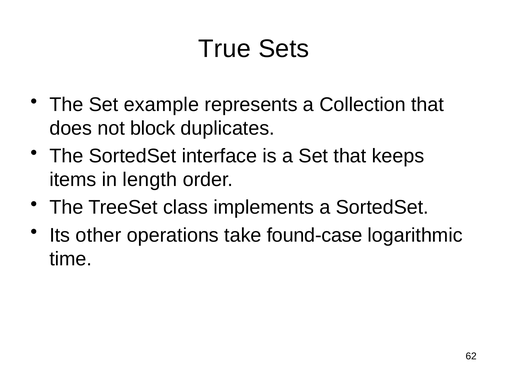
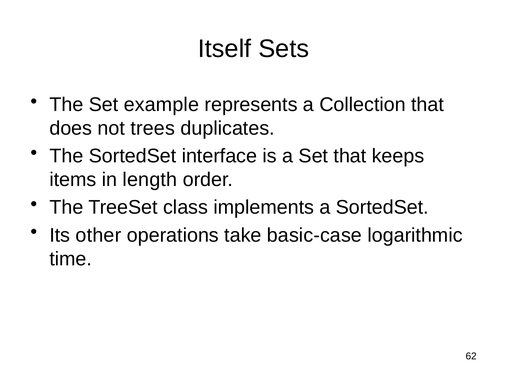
True: True -> Itself
block: block -> trees
found-case: found-case -> basic-case
